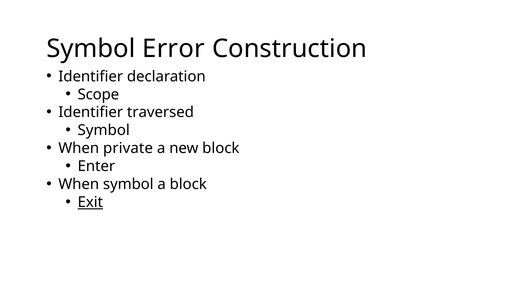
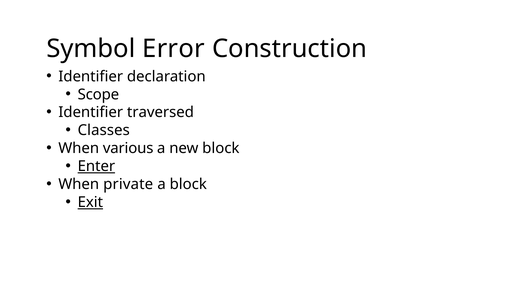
Symbol at (104, 130): Symbol -> Classes
private: private -> various
Enter underline: none -> present
When symbol: symbol -> private
